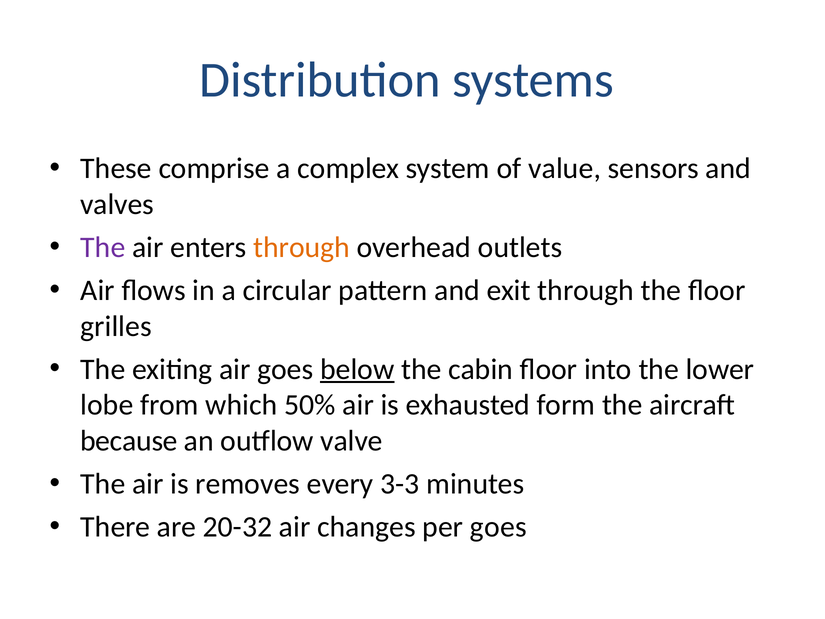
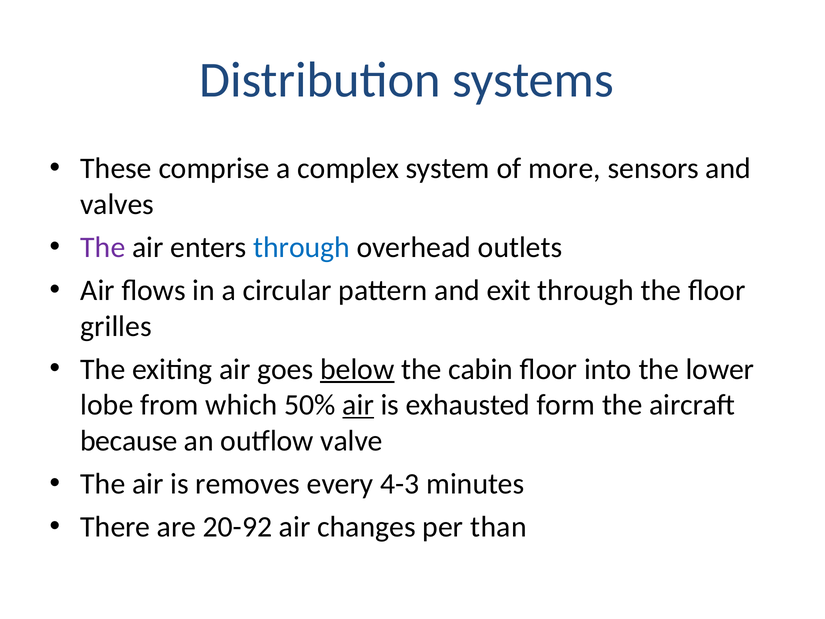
value: value -> more
through at (302, 247) colour: orange -> blue
air at (358, 405) underline: none -> present
3-3: 3-3 -> 4-3
20-32: 20-32 -> 20-92
per goes: goes -> than
